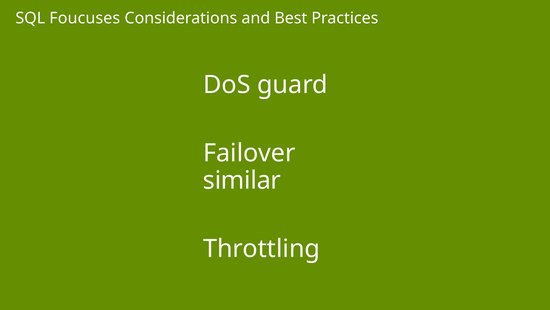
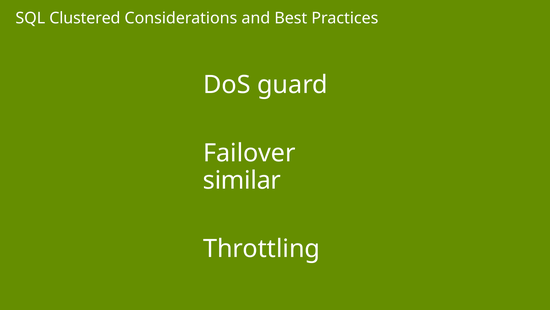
Foucuses: Foucuses -> Clustered
